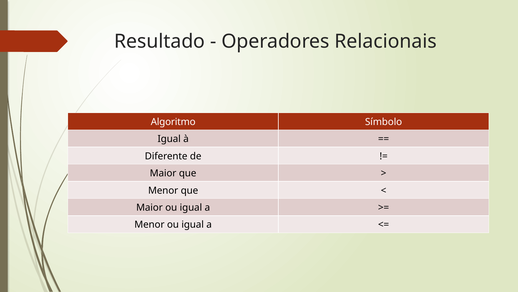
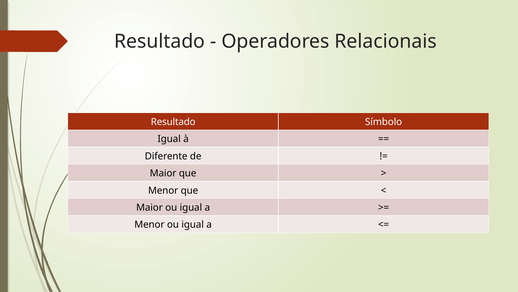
Algoritmo at (173, 122): Algoritmo -> Resultado
